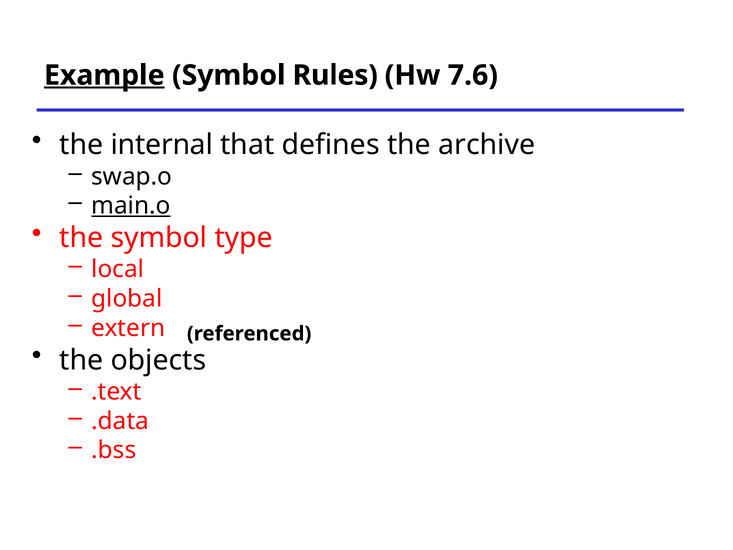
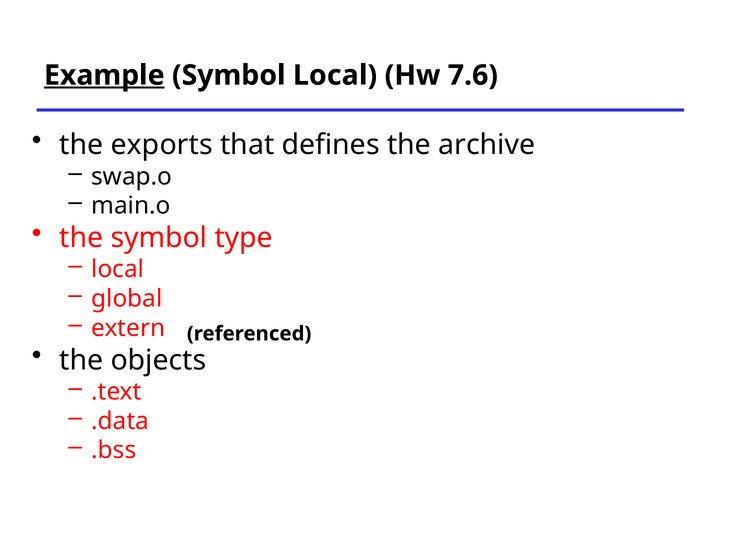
Symbol Rules: Rules -> Local
internal: internal -> exports
main.o underline: present -> none
